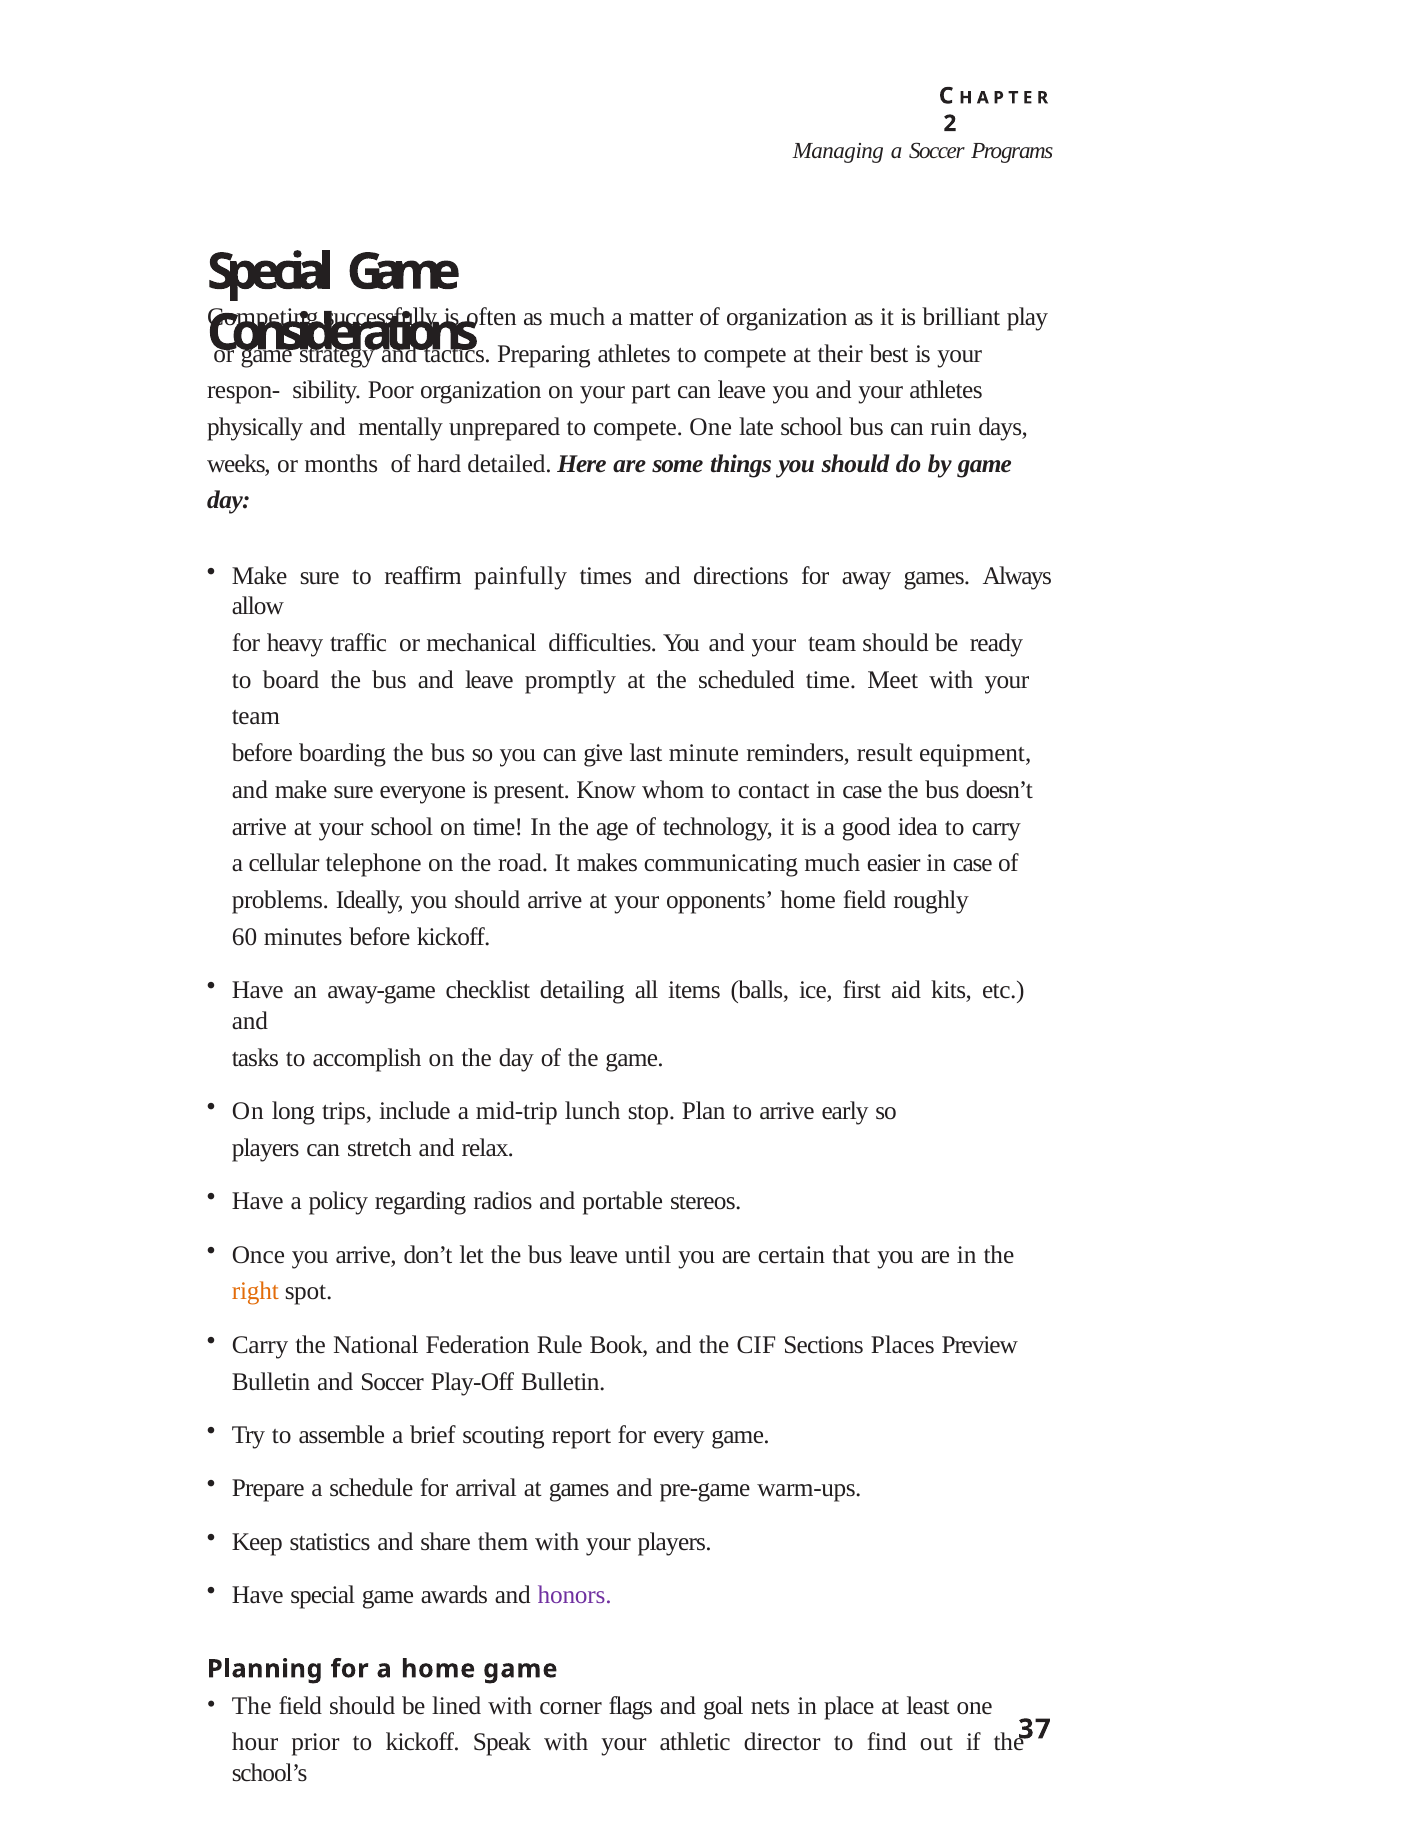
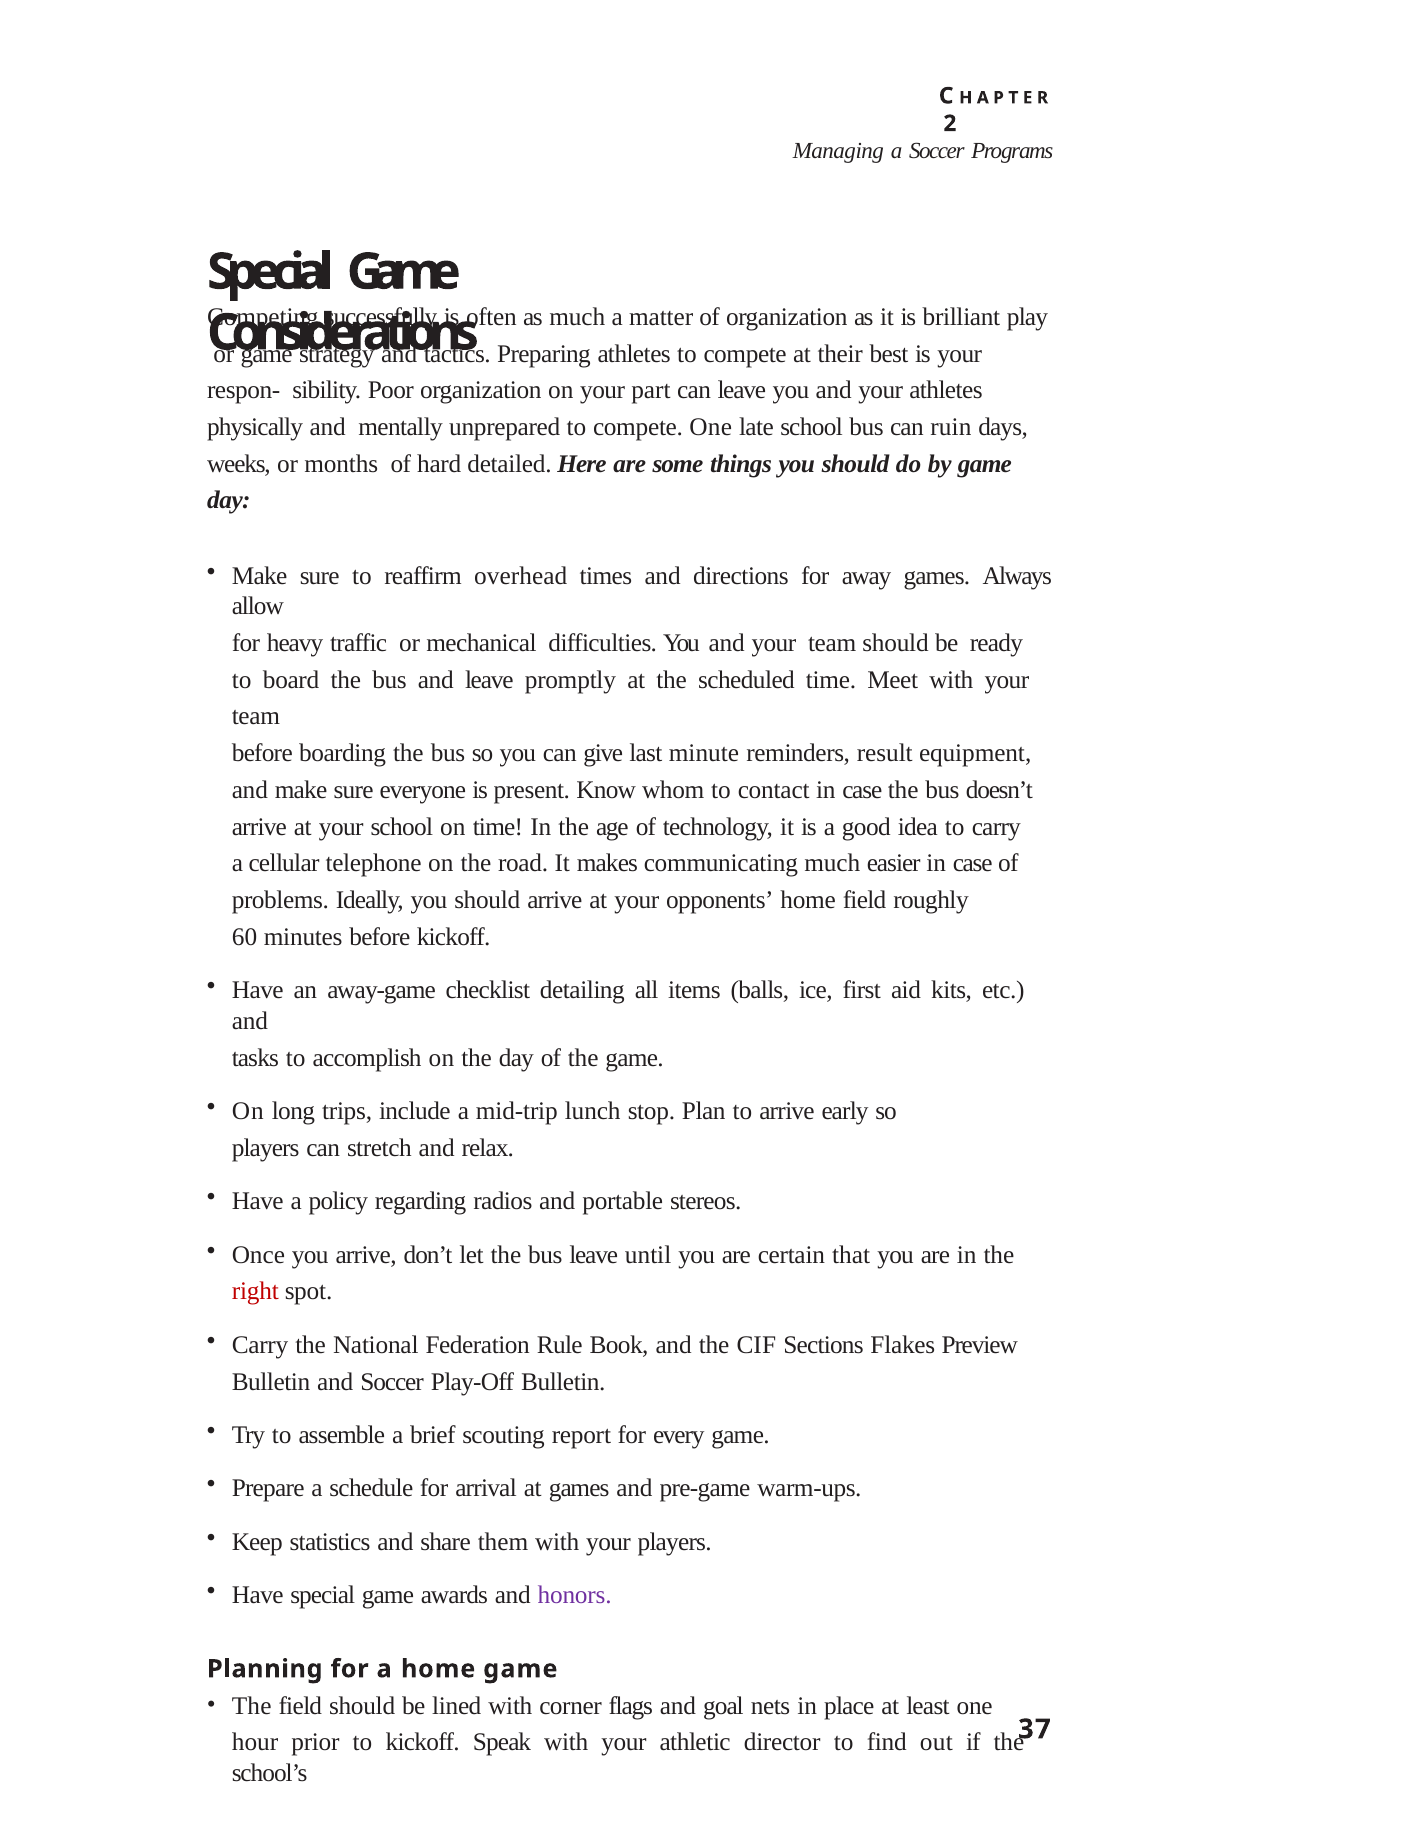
painfully: painfully -> overhead
right colour: orange -> red
Places: Places -> Flakes
